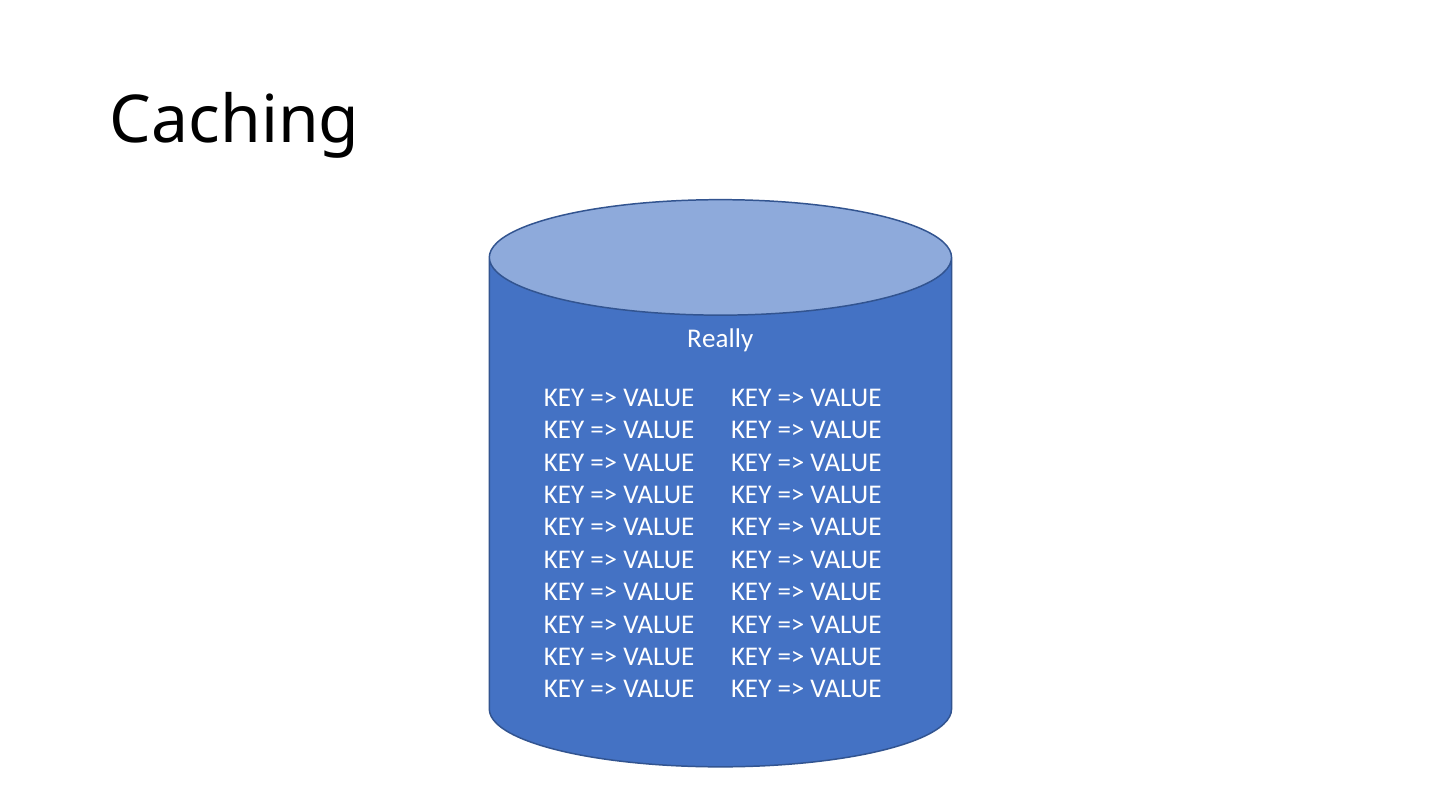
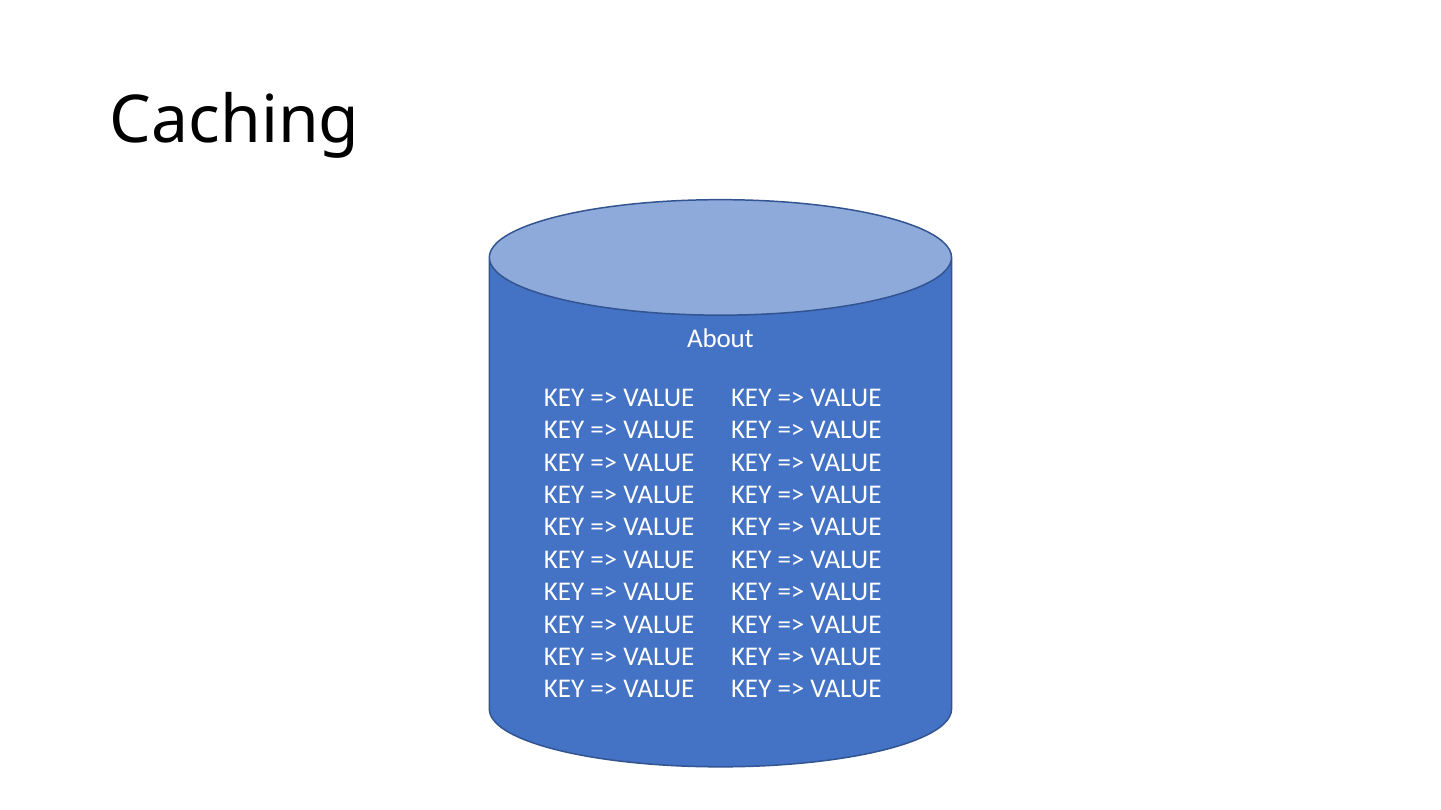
Really: Really -> About
